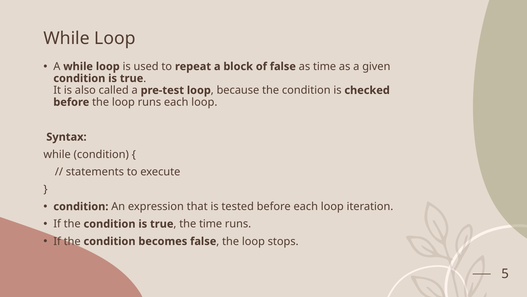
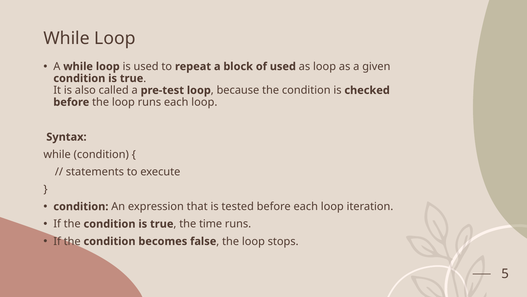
of false: false -> used
as time: time -> loop
